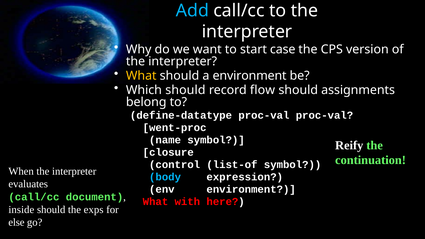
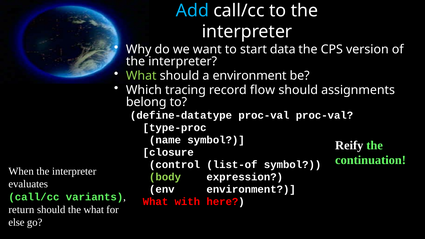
case: case -> data
What at (141, 76) colour: yellow -> light green
Which should: should -> tracing
went-proc: went-proc -> type-proc
body colour: light blue -> light green
document: document -> variants
inside: inside -> return
the exps: exps -> what
